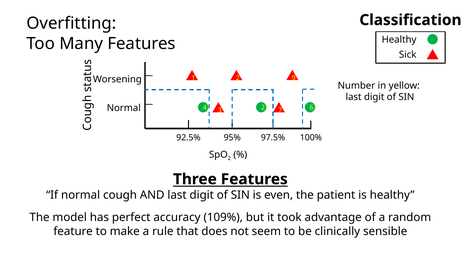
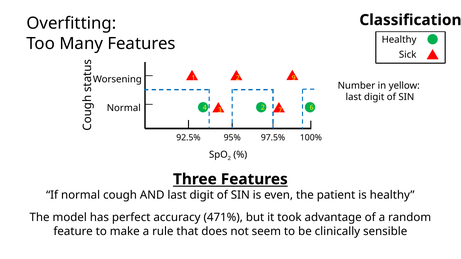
109%: 109% -> 471%
